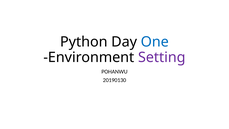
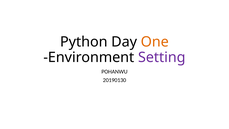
One colour: blue -> orange
